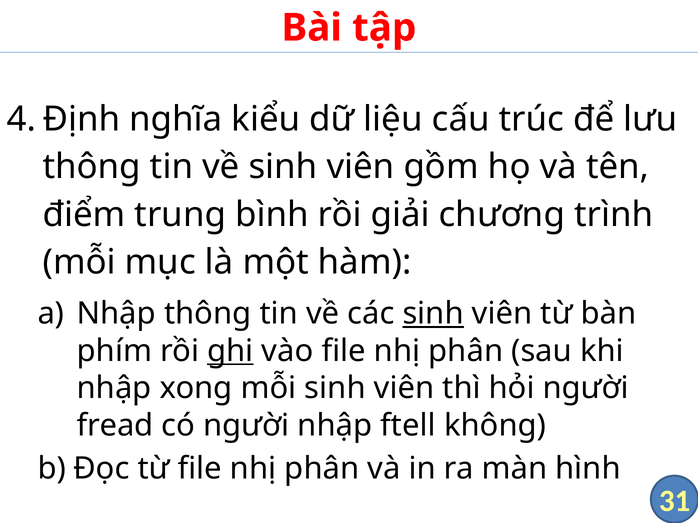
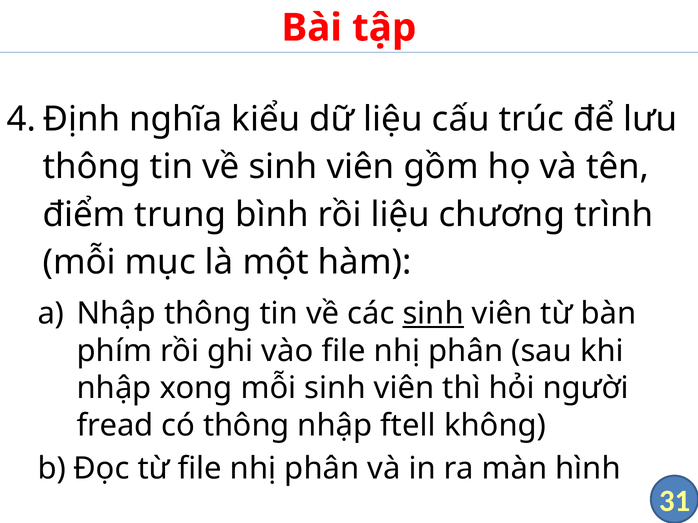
rồi giải: giải -> liệu
ghi underline: present -> none
có người: người -> thông
